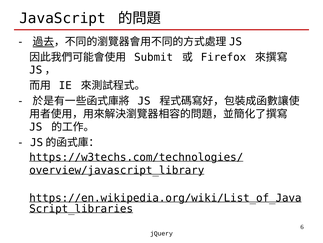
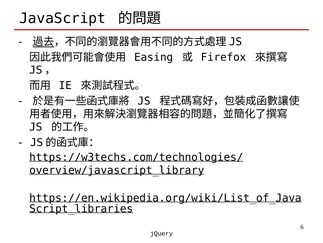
Submit: Submit -> Easing
